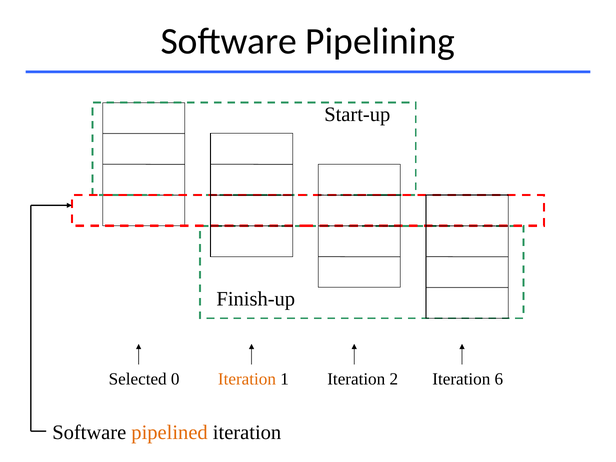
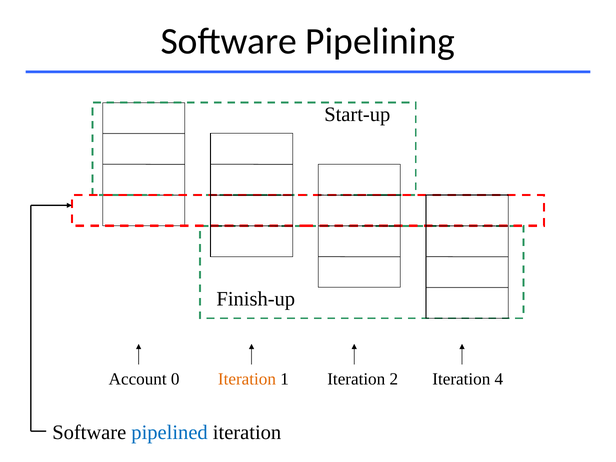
Selected: Selected -> Account
6: 6 -> 4
pipelined colour: orange -> blue
